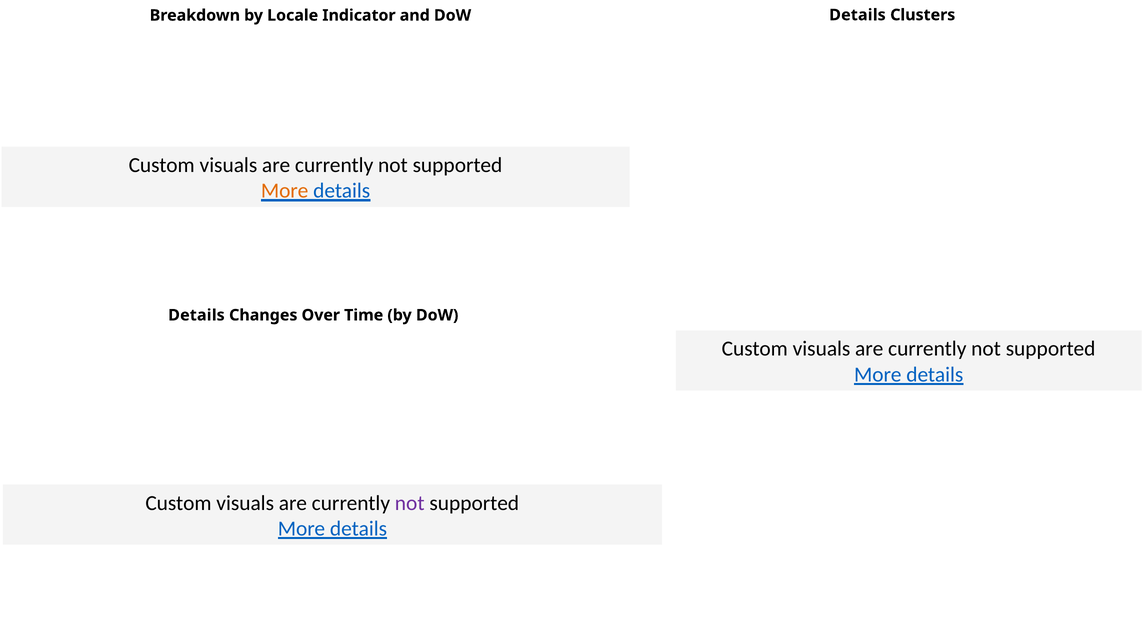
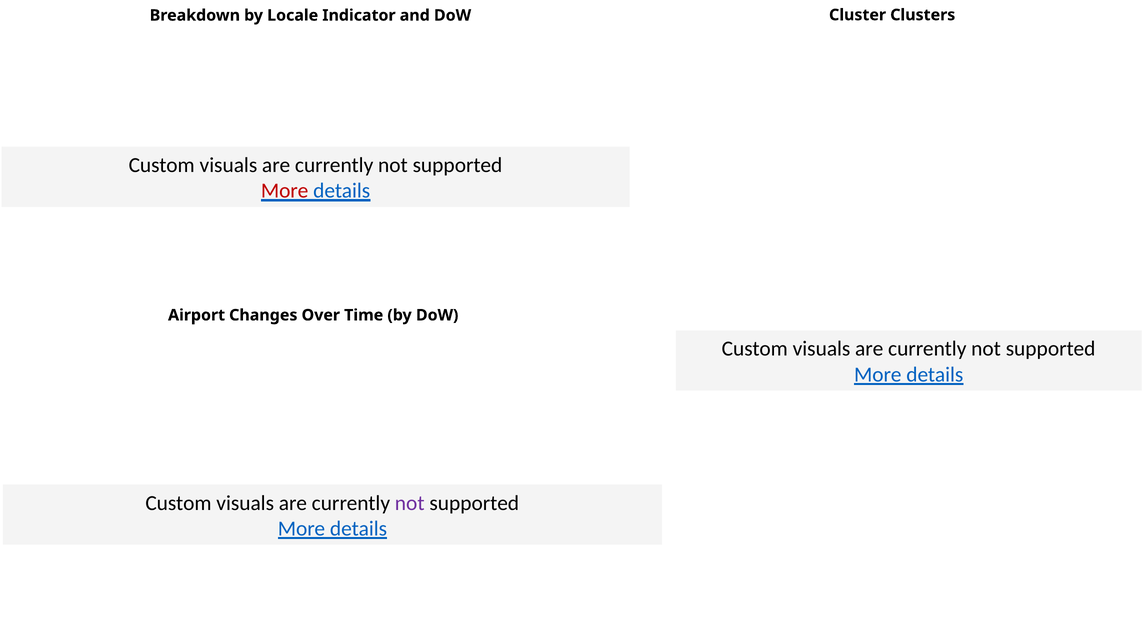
Details at (857, 15): Details -> Cluster
More at (285, 191) colour: orange -> red
Details at (196, 315): Details -> Airport
